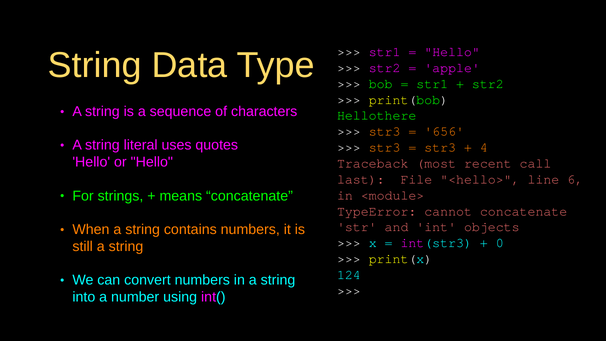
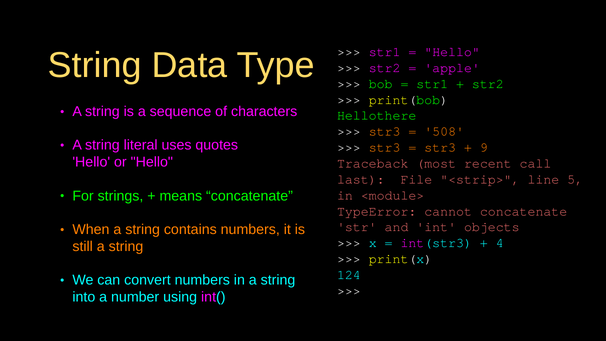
656: 656 -> 508
4: 4 -> 9
<hello>: <hello> -> <strip>
6: 6 -> 5
0: 0 -> 4
